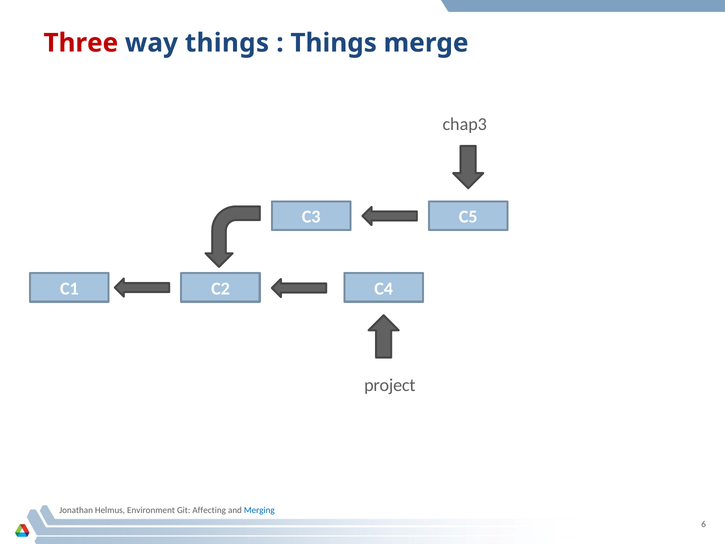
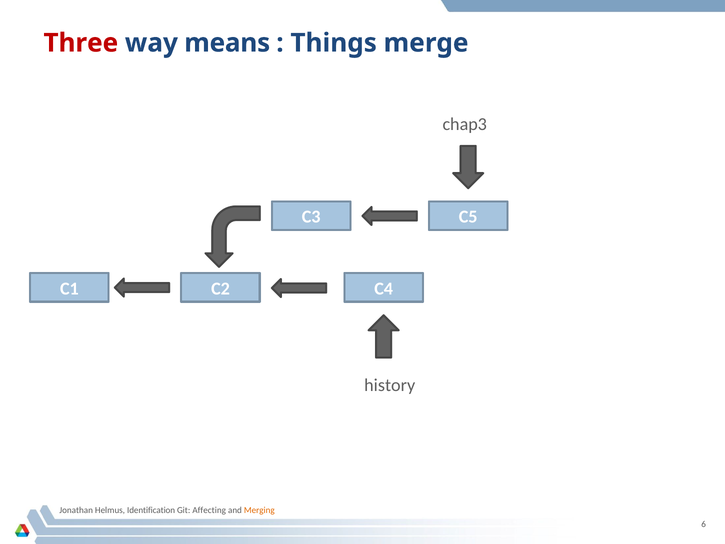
way things: things -> means
project: project -> history
Environment: Environment -> Identification
Merging colour: blue -> orange
